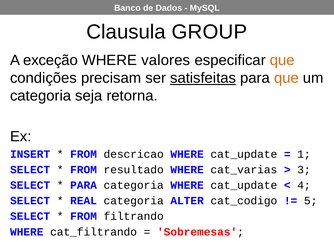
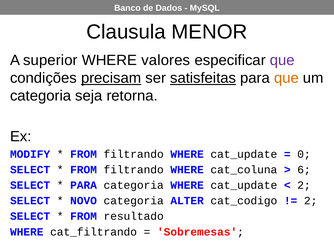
GROUP: GROUP -> MENOR
exceção: exceção -> superior
que at (282, 60) colour: orange -> purple
precisam underline: none -> present
INSERT: INSERT -> MODIFY
descricao at (134, 154): descricao -> filtrando
1: 1 -> 0
resultado at (134, 170): resultado -> filtrando
cat_varias: cat_varias -> cat_coluna
3: 3 -> 6
4 at (304, 186): 4 -> 2
REAL: REAL -> NOVO
5 at (311, 201): 5 -> 2
filtrando: filtrando -> resultado
